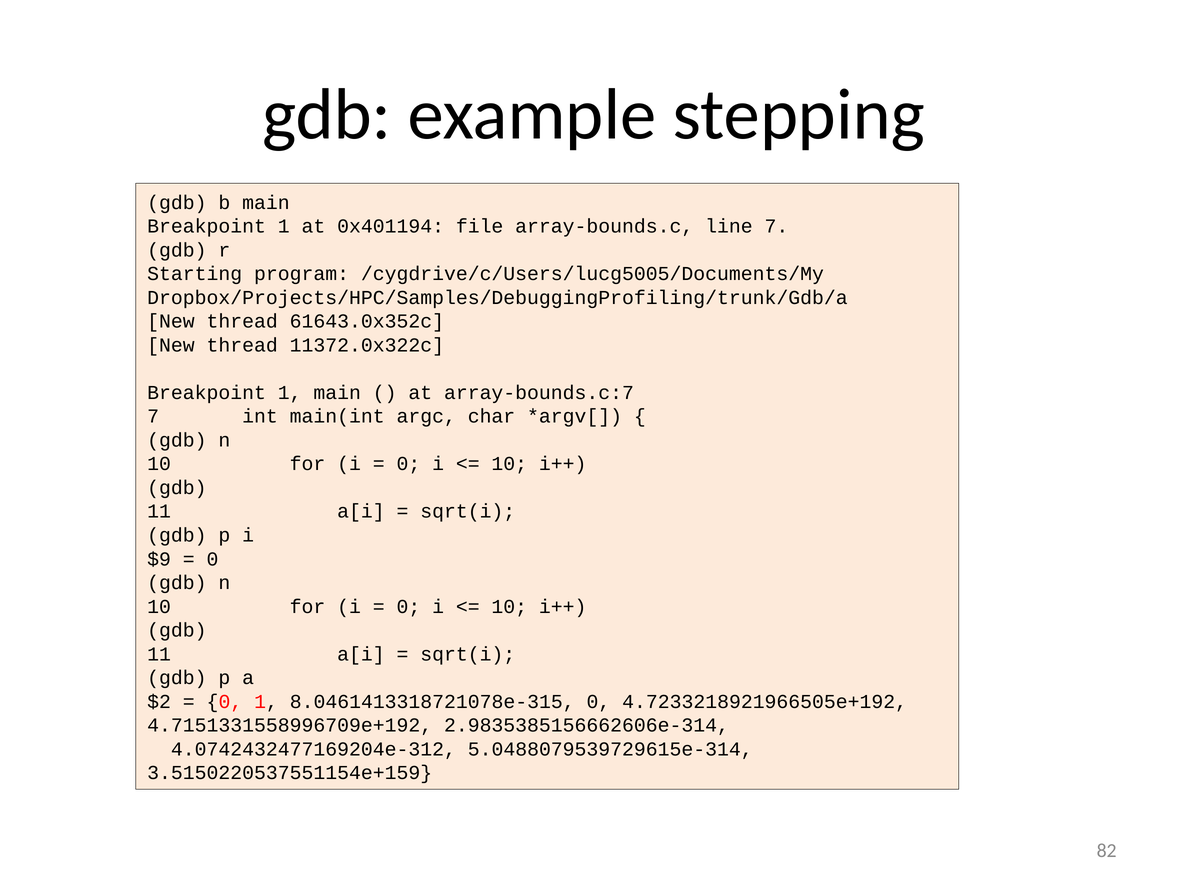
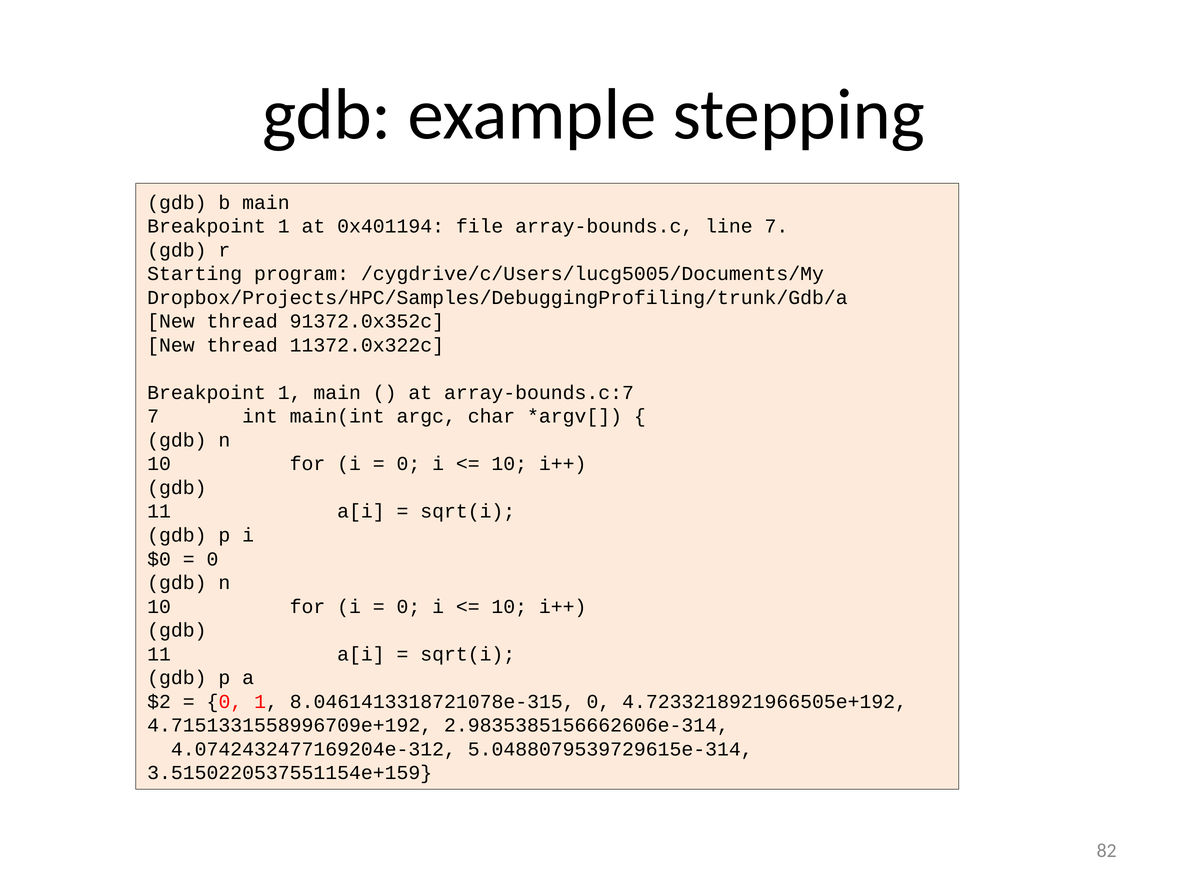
61643.0x352c: 61643.0x352c -> 91372.0x352c
$9: $9 -> $0
